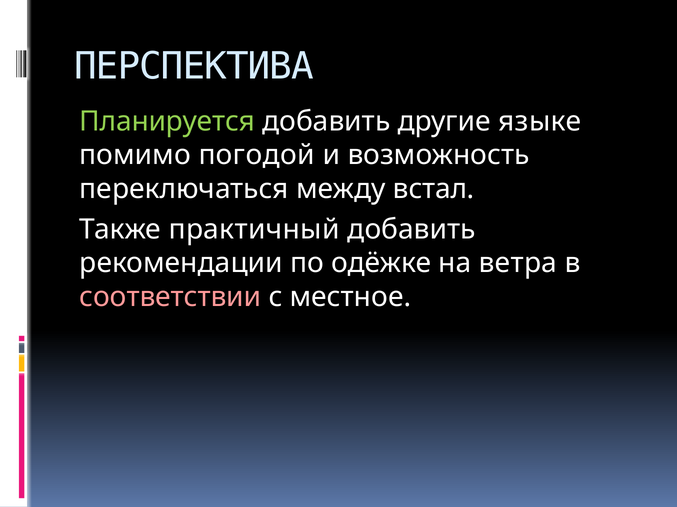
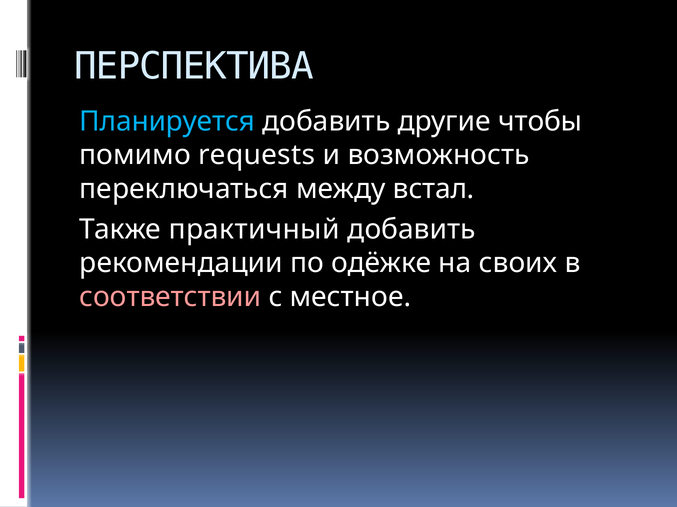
Планируется colour: light green -> light blue
языке: языке -> чтобы
погодой: погодой -> requests
ветра: ветра -> своих
